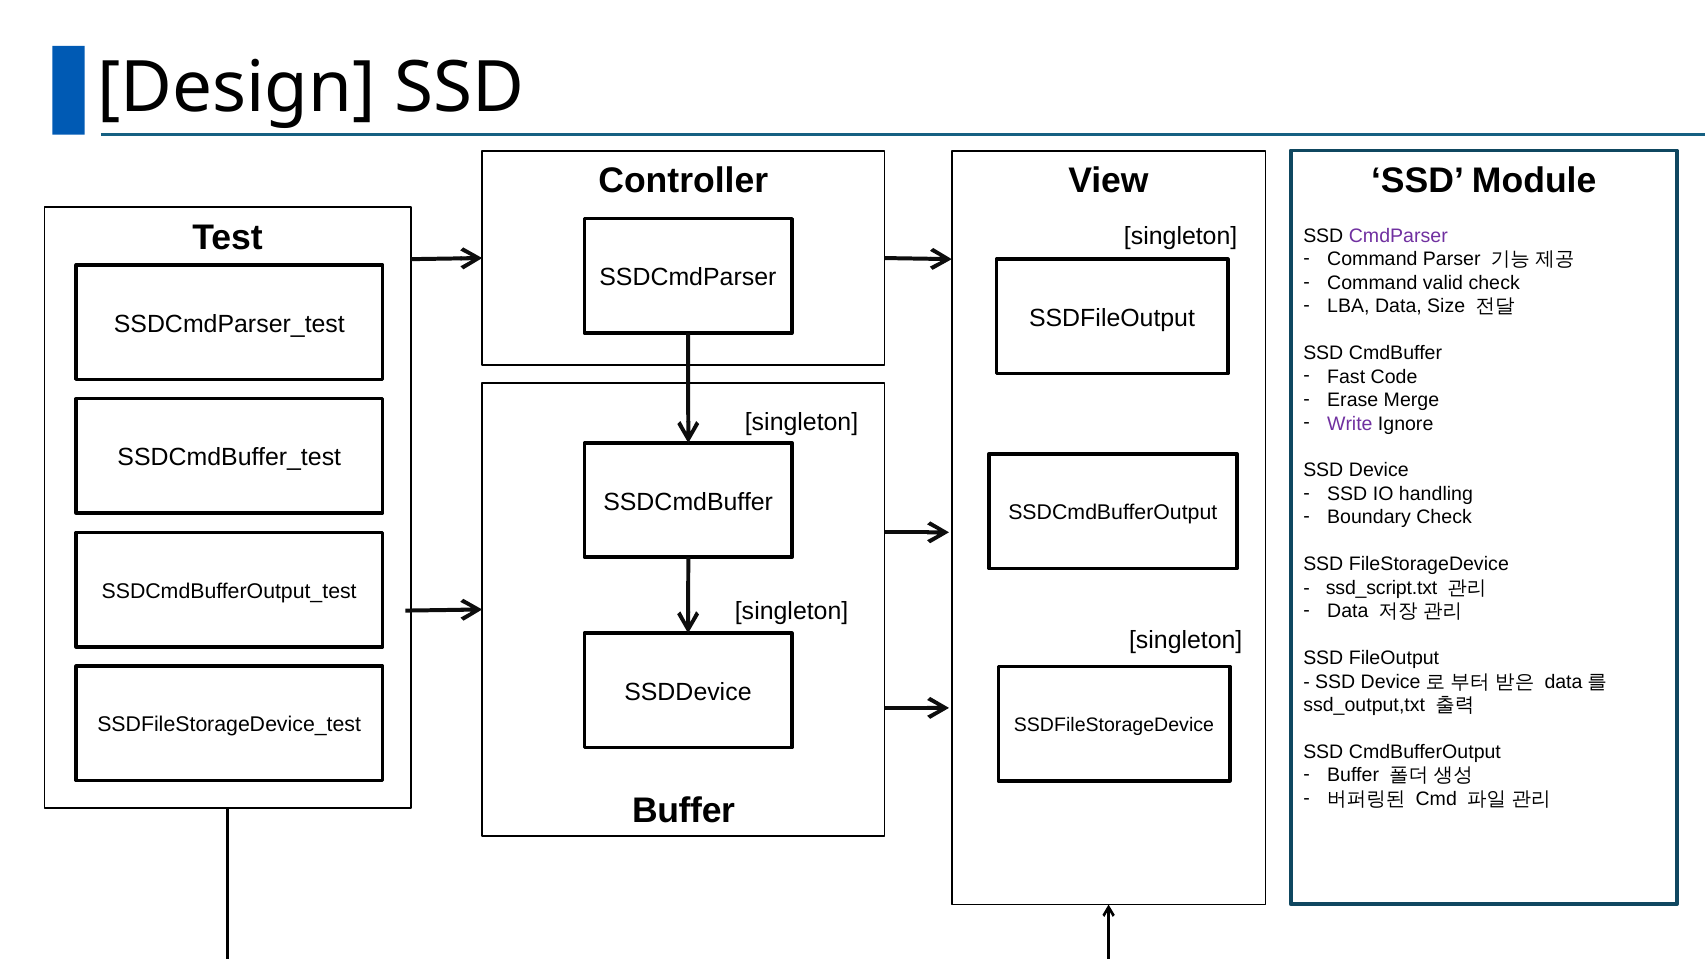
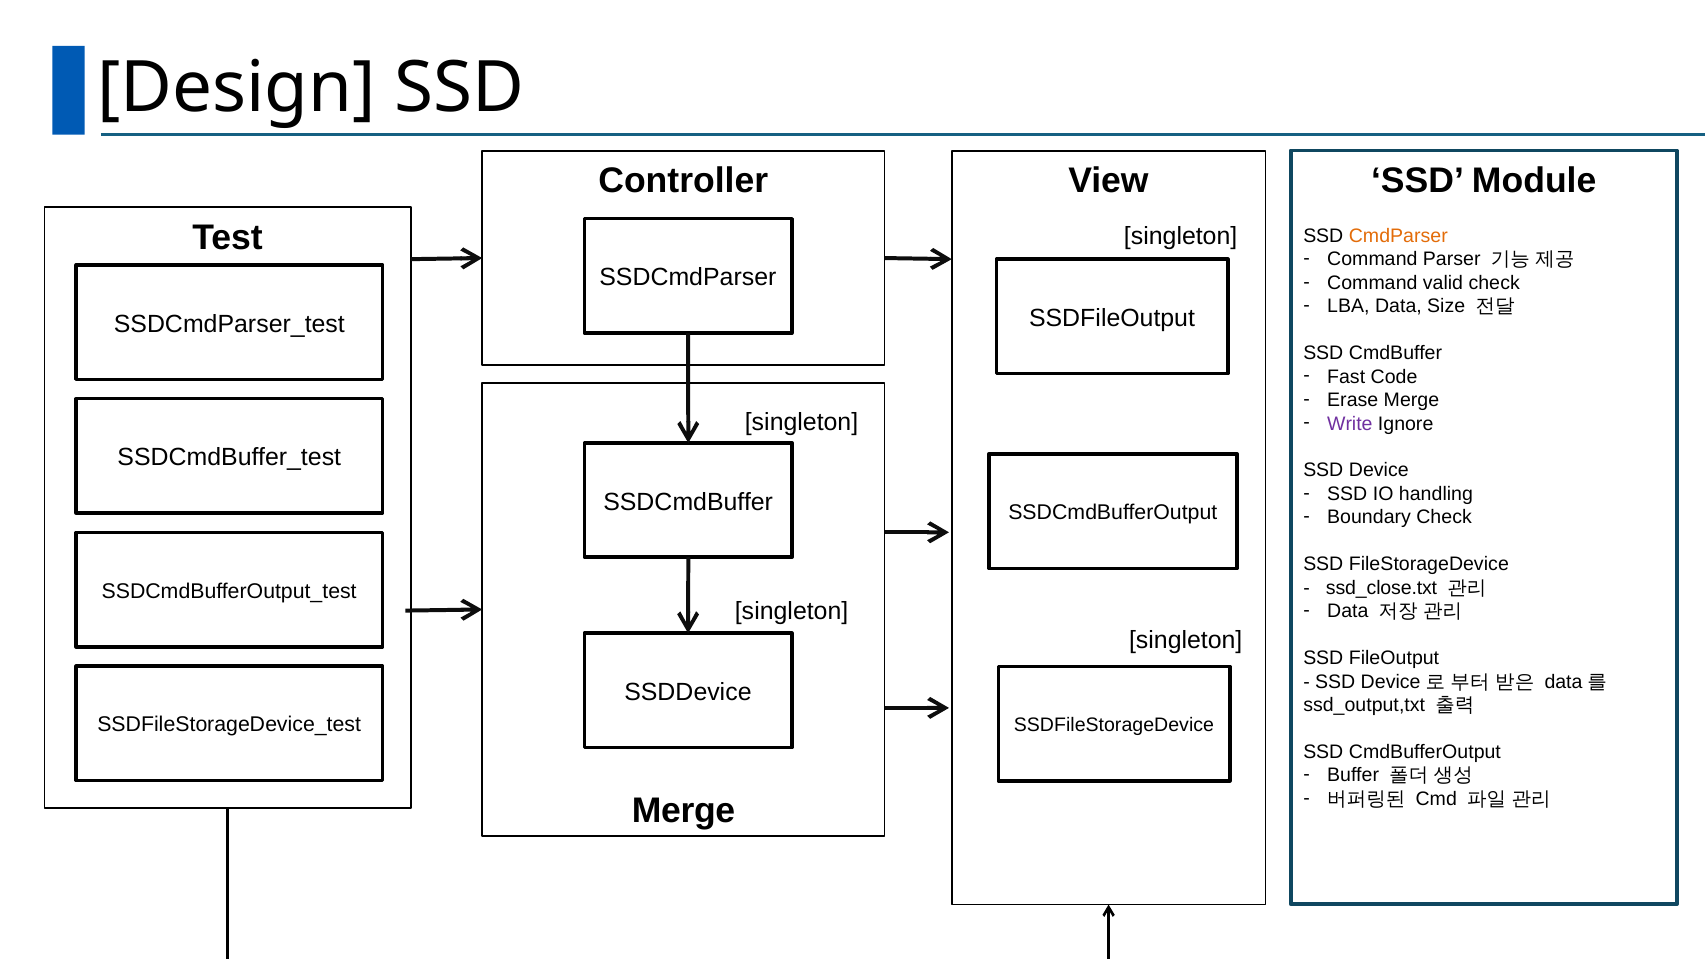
CmdParser colour: purple -> orange
ssd_script.txt: ssd_script.txt -> ssd_close.txt
Buffer at (684, 811): Buffer -> Merge
